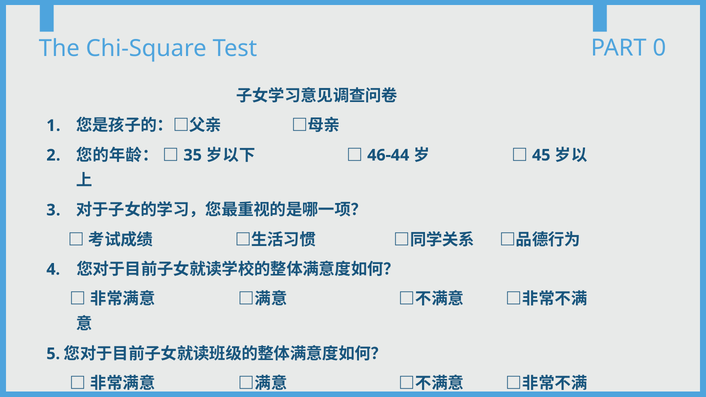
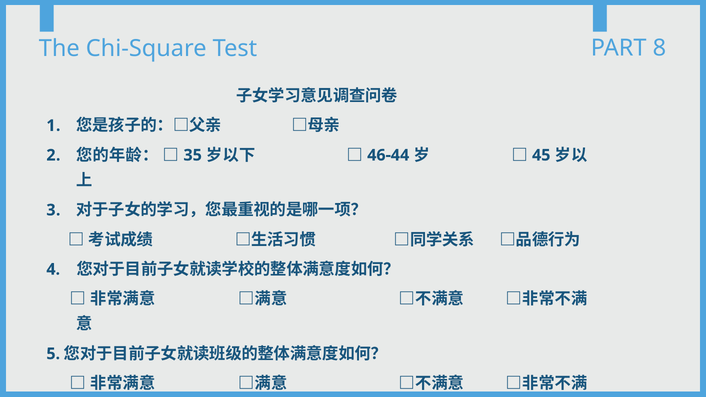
0: 0 -> 8
